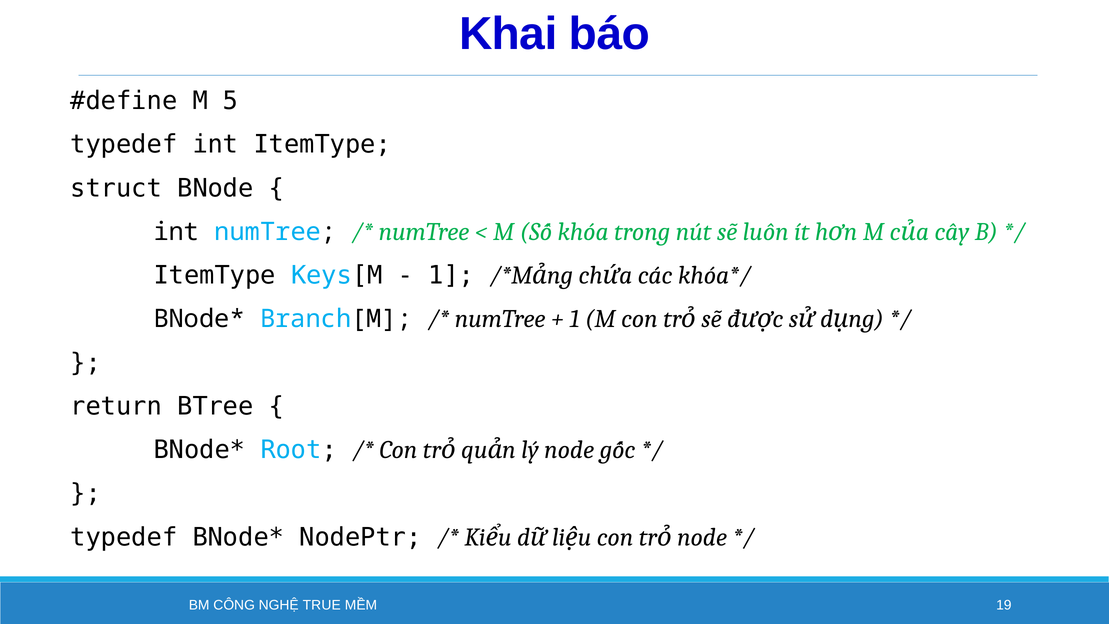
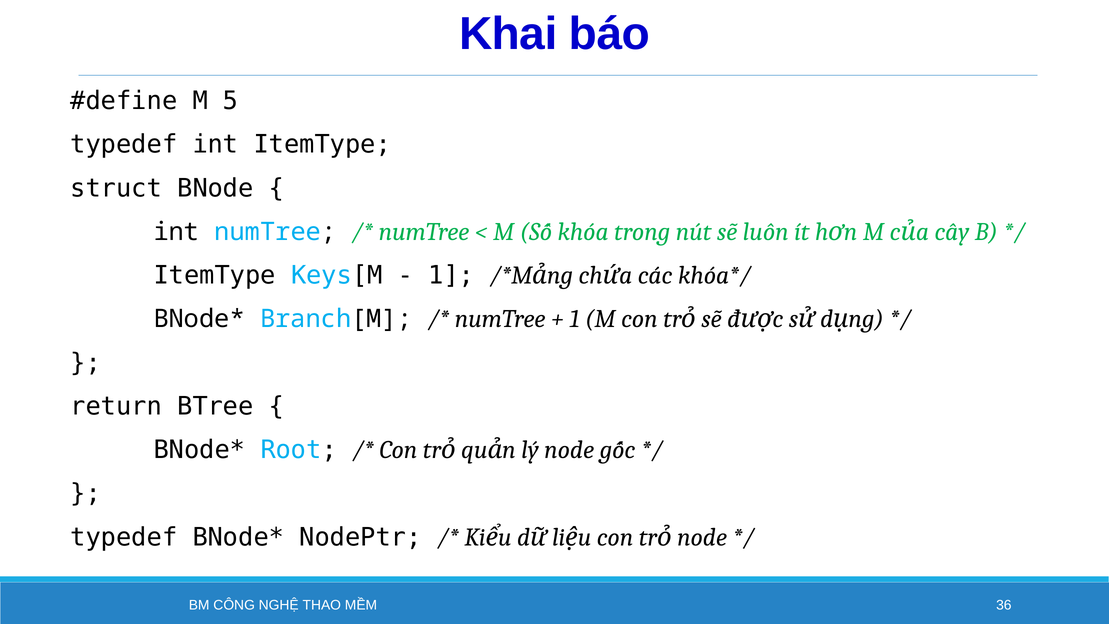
TRUE: TRUE -> THAO
19: 19 -> 36
